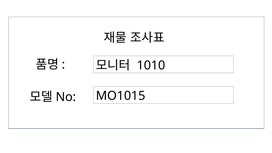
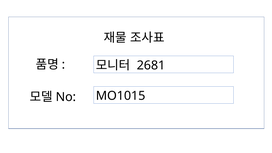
1010: 1010 -> 2681
